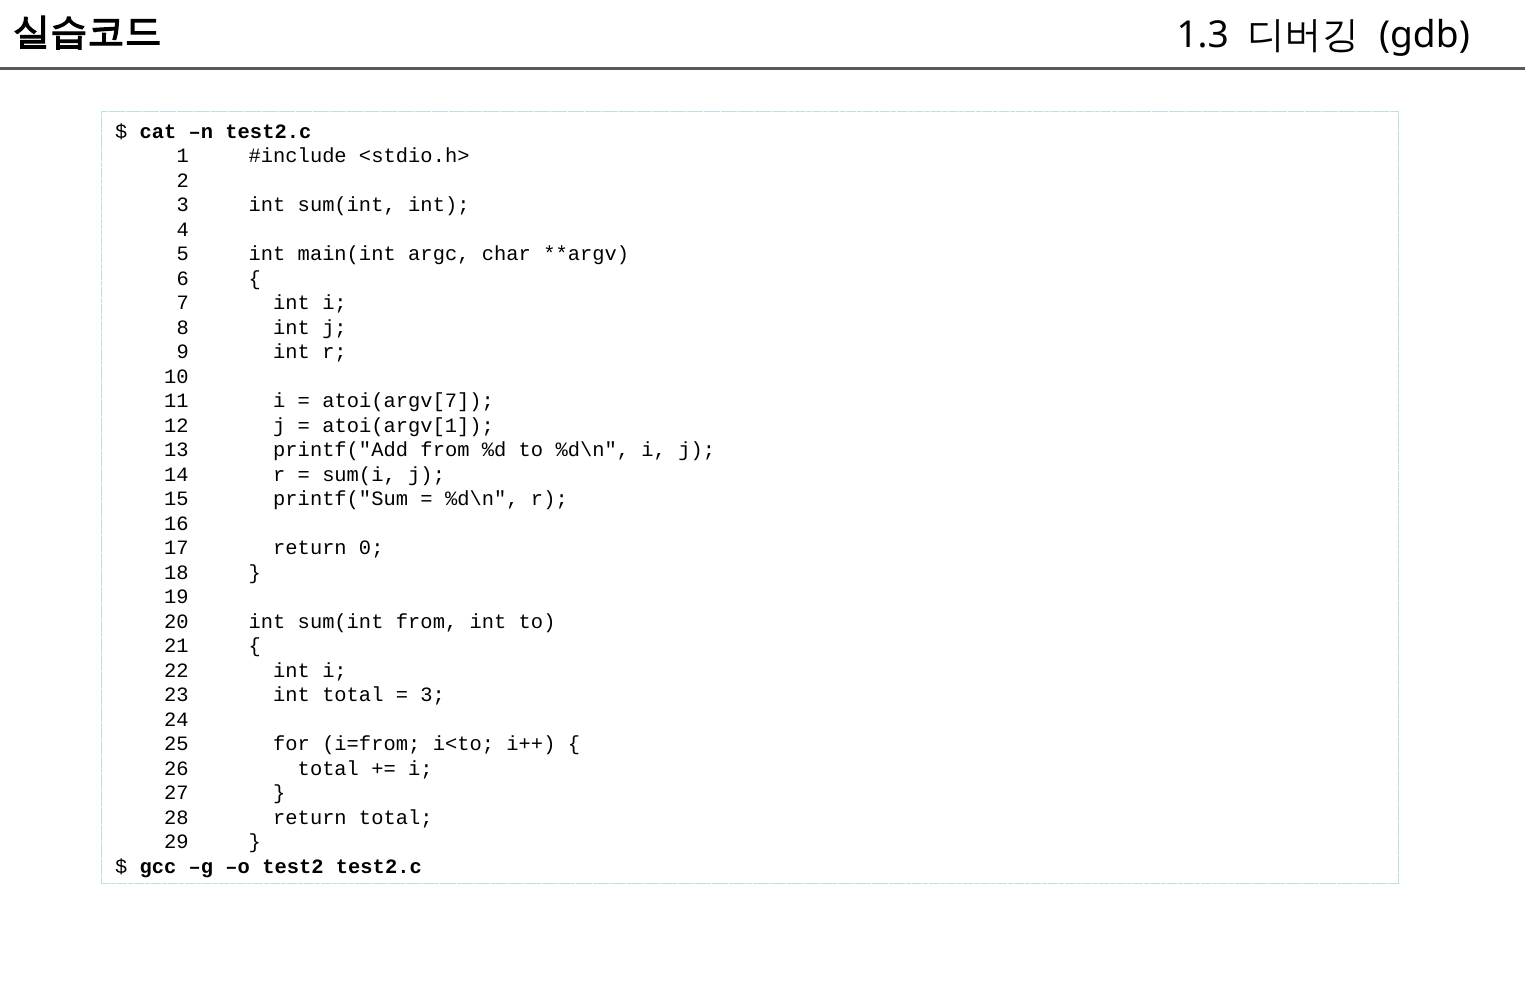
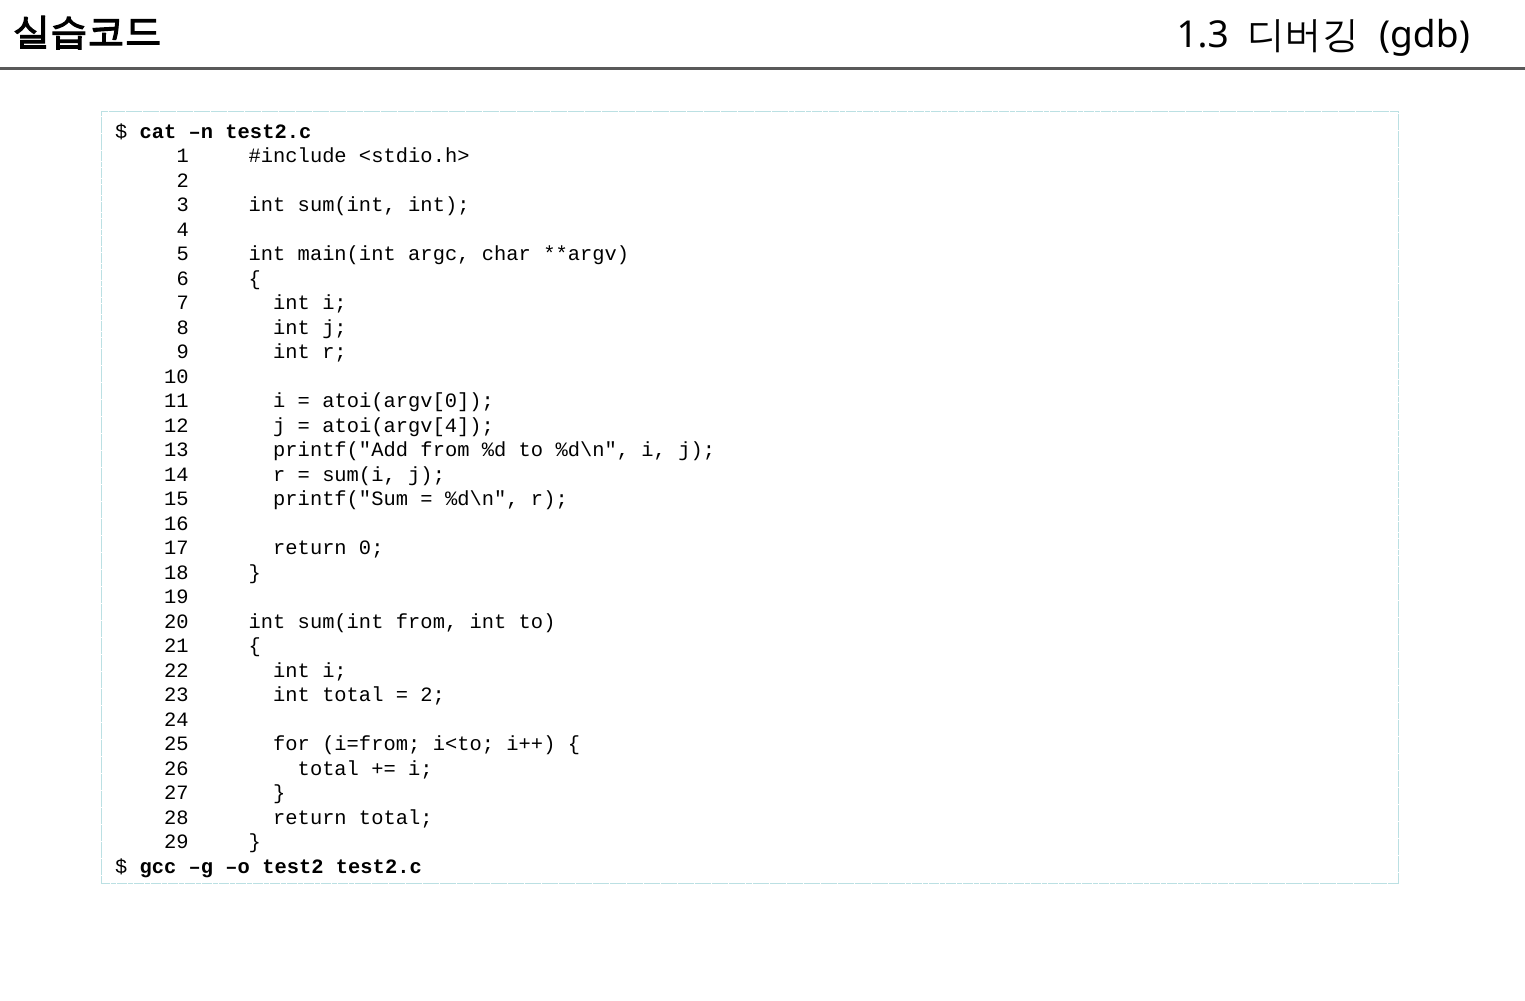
atoi(argv[7: atoi(argv[7 -> atoi(argv[0
atoi(argv[1: atoi(argv[1 -> atoi(argv[4
3 at (433, 695): 3 -> 2
